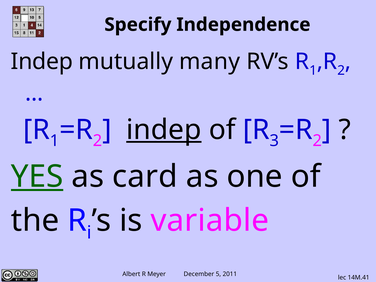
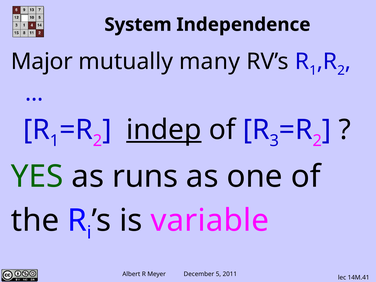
Specify: Specify -> System
Indep at (42, 62): Indep -> Major
YES underline: present -> none
card: card -> runs
